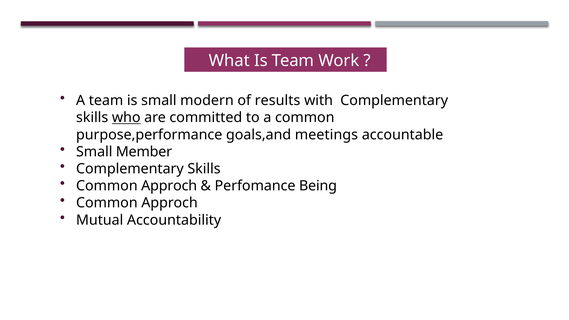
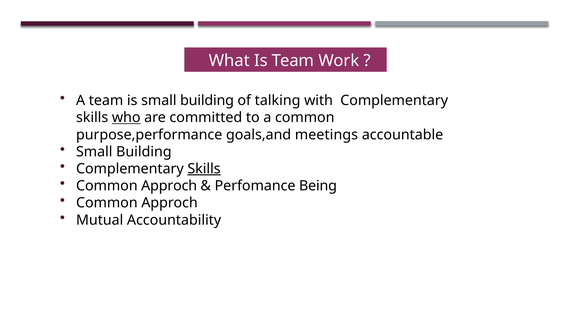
is small modern: modern -> building
results: results -> talking
Member at (144, 152): Member -> Building
Skills at (204, 169) underline: none -> present
